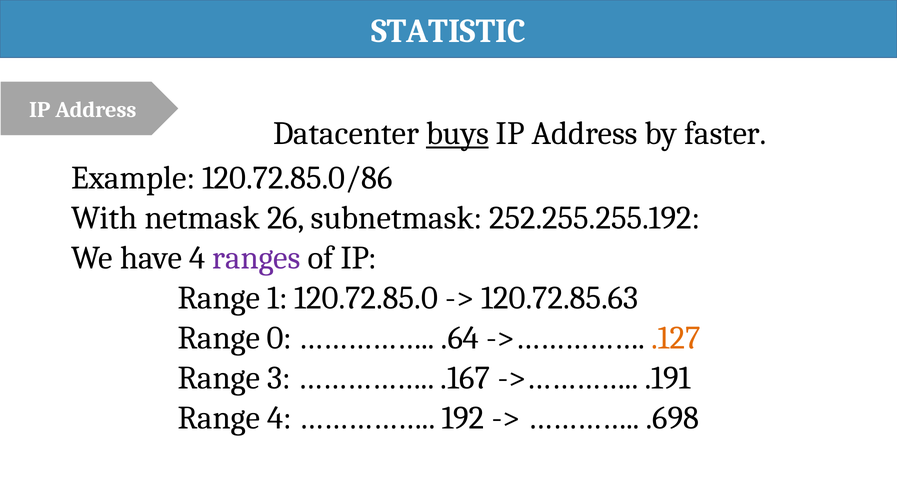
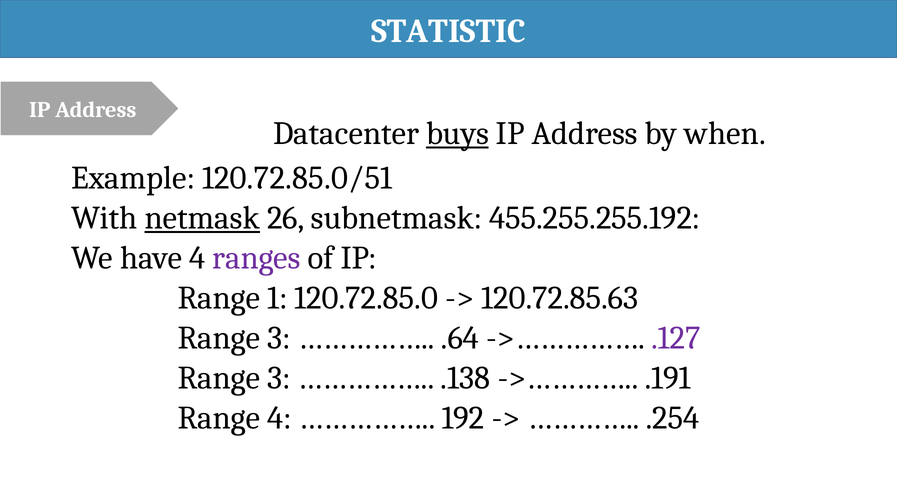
faster: faster -> when
120.72.85.0/86: 120.72.85.0/86 -> 120.72.85.0/51
netmask underline: none -> present
252.255.255.192: 252.255.255.192 -> 455.255.255.192
0 at (279, 338): 0 -> 3
.127 colour: orange -> purple
.167: .167 -> .138
.698: .698 -> .254
